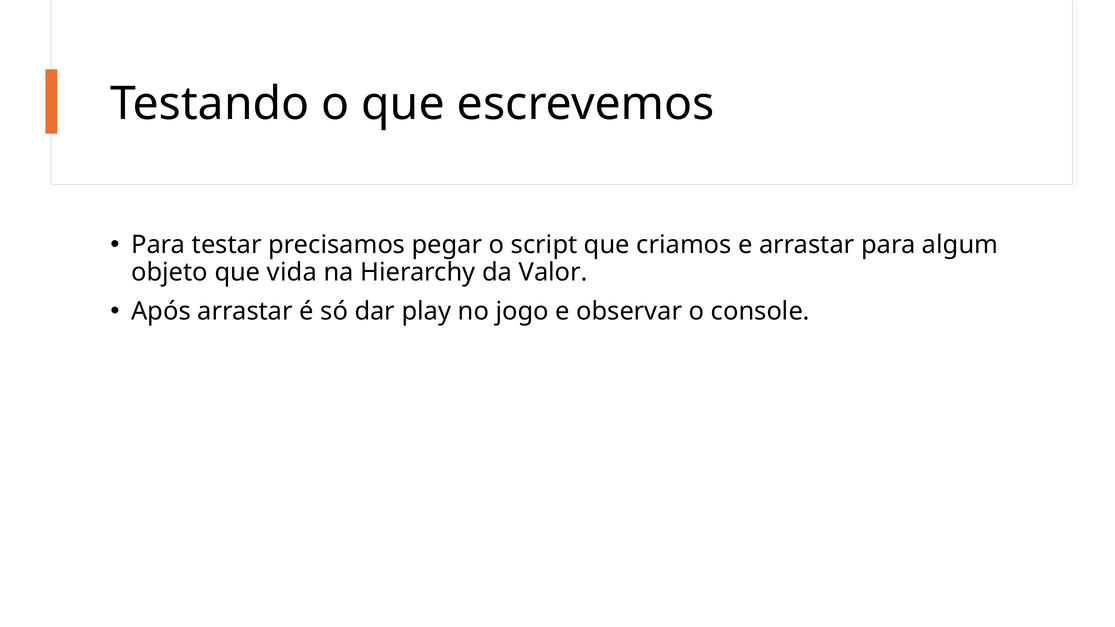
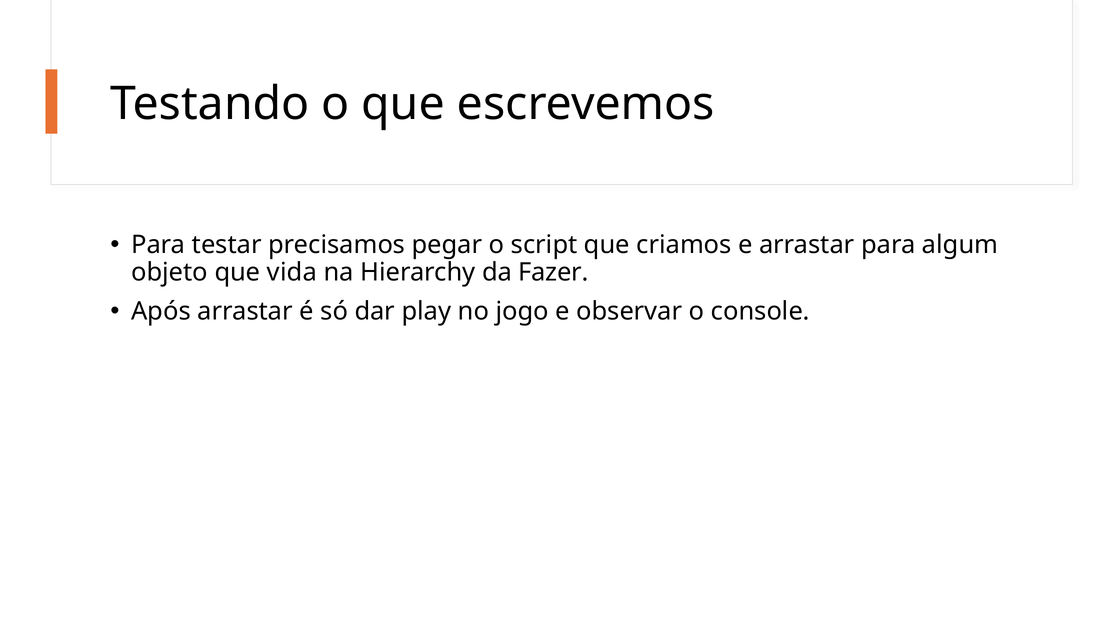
Valor: Valor -> Fazer
